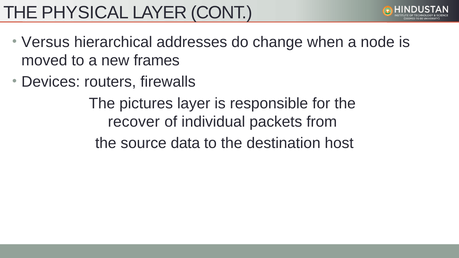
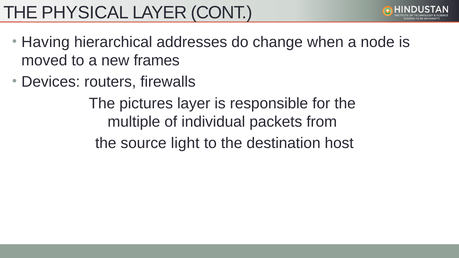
Versus: Versus -> Having
recover: recover -> multiple
data: data -> light
